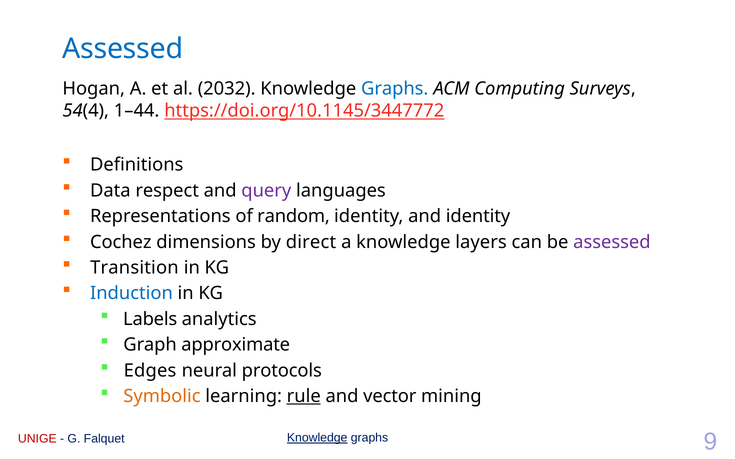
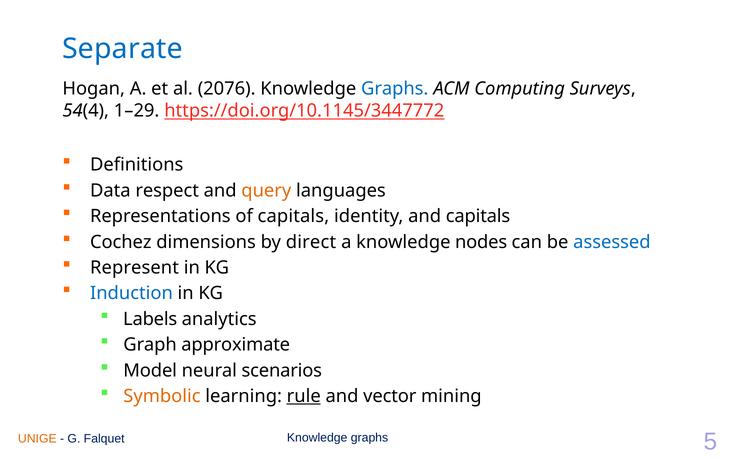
Assessed at (123, 49): Assessed -> Separate
2032: 2032 -> 2076
1–44: 1–44 -> 1–29
query colour: purple -> orange
of random: random -> capitals
and identity: identity -> capitals
layers: layers -> nodes
assessed at (612, 242) colour: purple -> blue
Transition: Transition -> Represent
Edges: Edges -> Model
protocols: protocols -> scenarios
Knowledge at (317, 438) underline: present -> none
UNIGE colour: red -> orange
9: 9 -> 5
